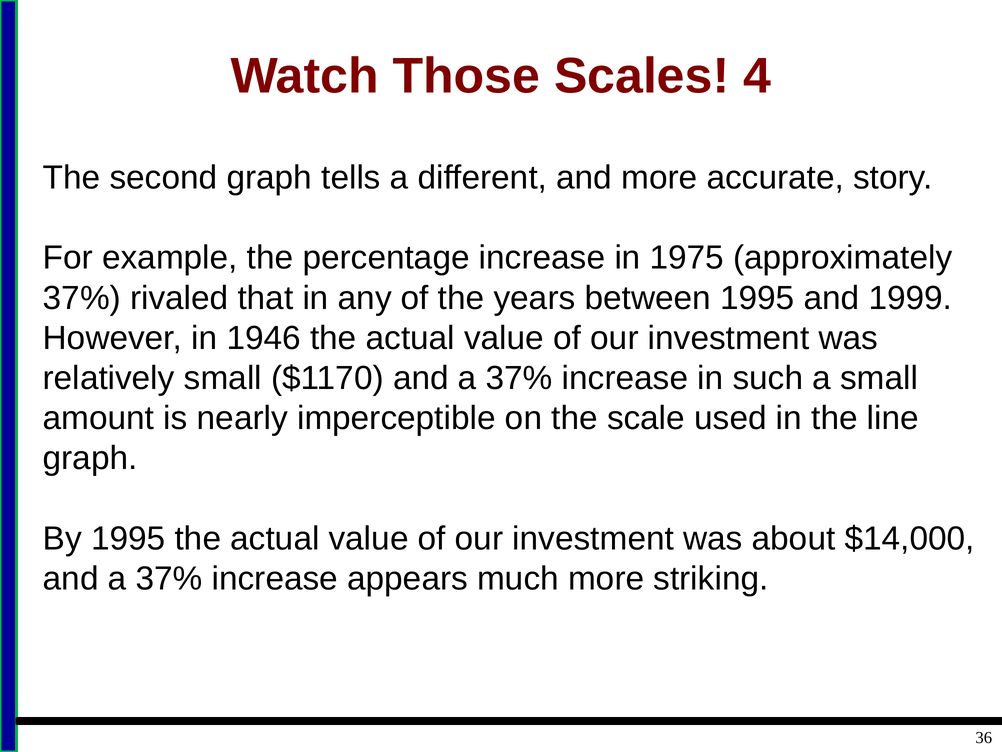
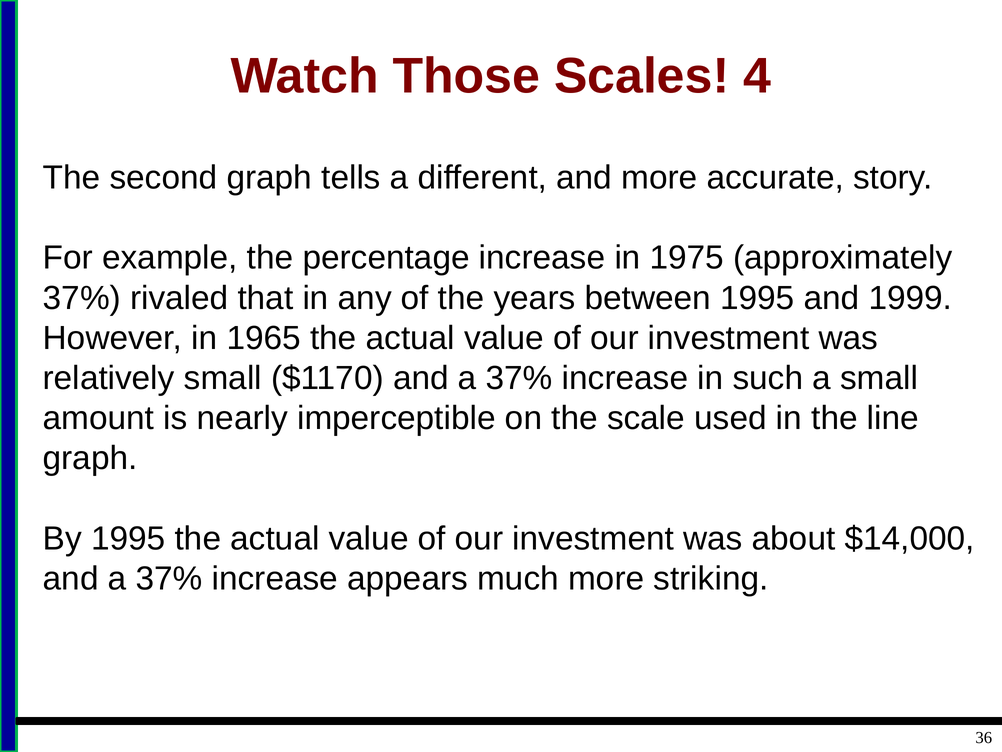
1946: 1946 -> 1965
